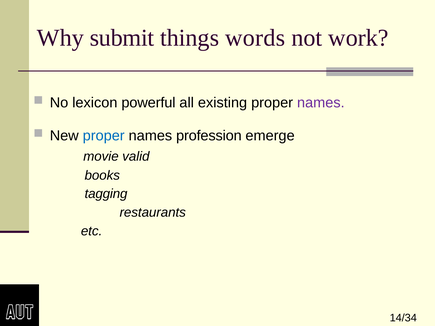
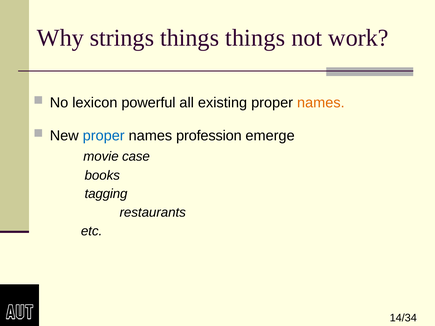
submit: submit -> strings
things words: words -> things
names at (321, 103) colour: purple -> orange
valid: valid -> case
